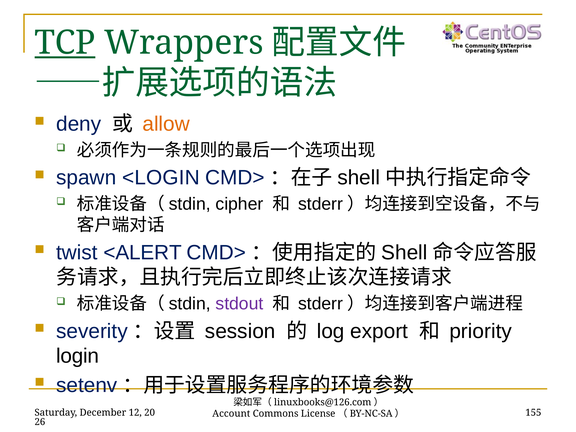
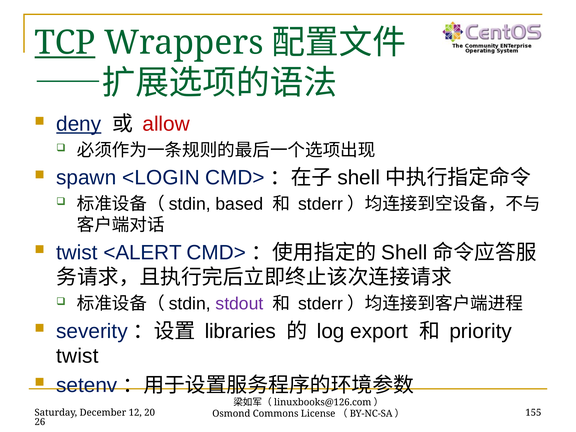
deny underline: none -> present
allow colour: orange -> red
cipher: cipher -> based
session: session -> libraries
login at (78, 356): login -> twist
Account: Account -> Osmond
